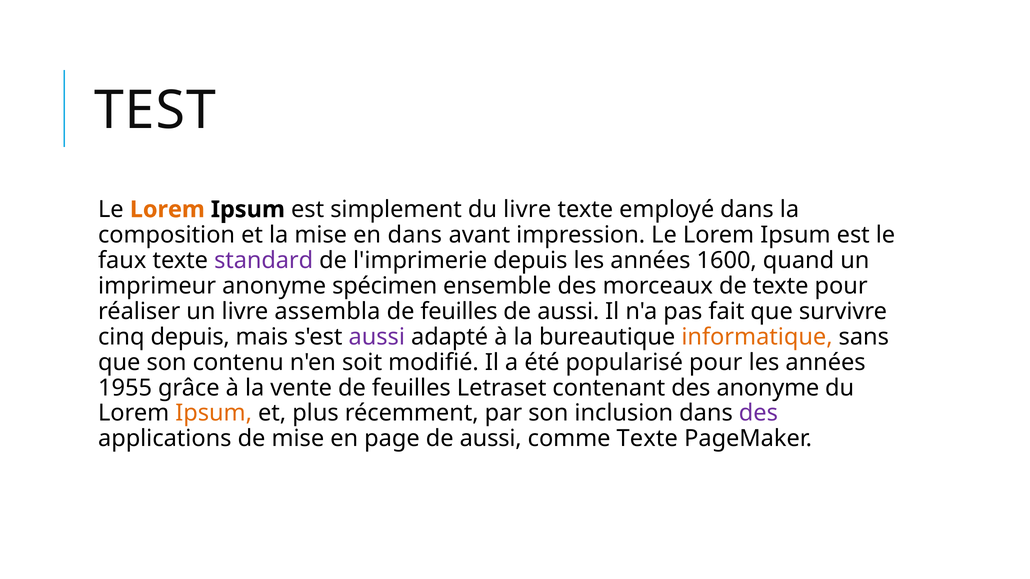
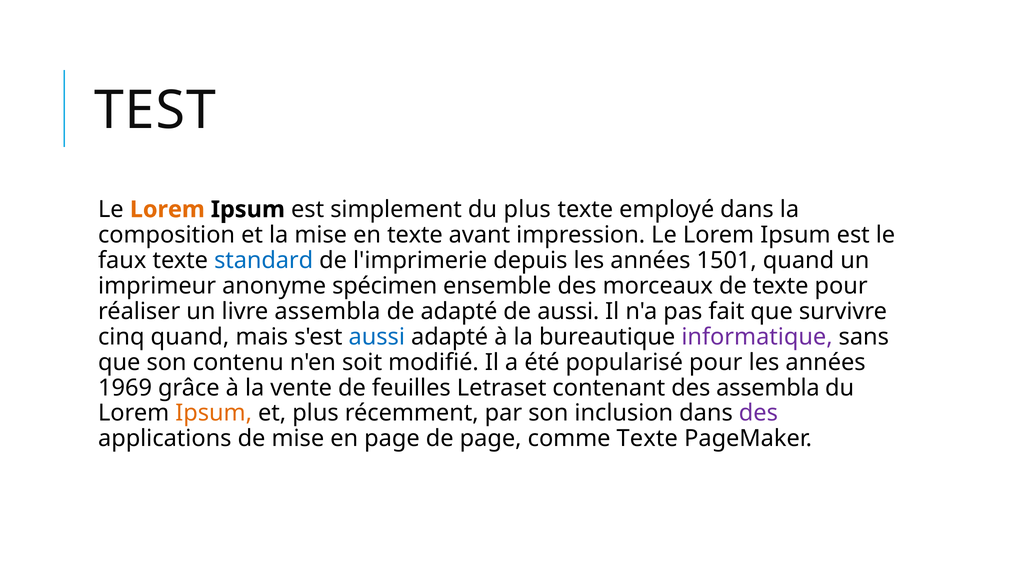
du livre: livre -> plus
en dans: dans -> texte
standard colour: purple -> blue
1600: 1600 -> 1501
feuilles at (459, 312): feuilles -> adapté
cinq depuis: depuis -> quand
aussi at (377, 337) colour: purple -> blue
informatique colour: orange -> purple
1955: 1955 -> 1969
des anonyme: anonyme -> assembla
page de aussi: aussi -> page
